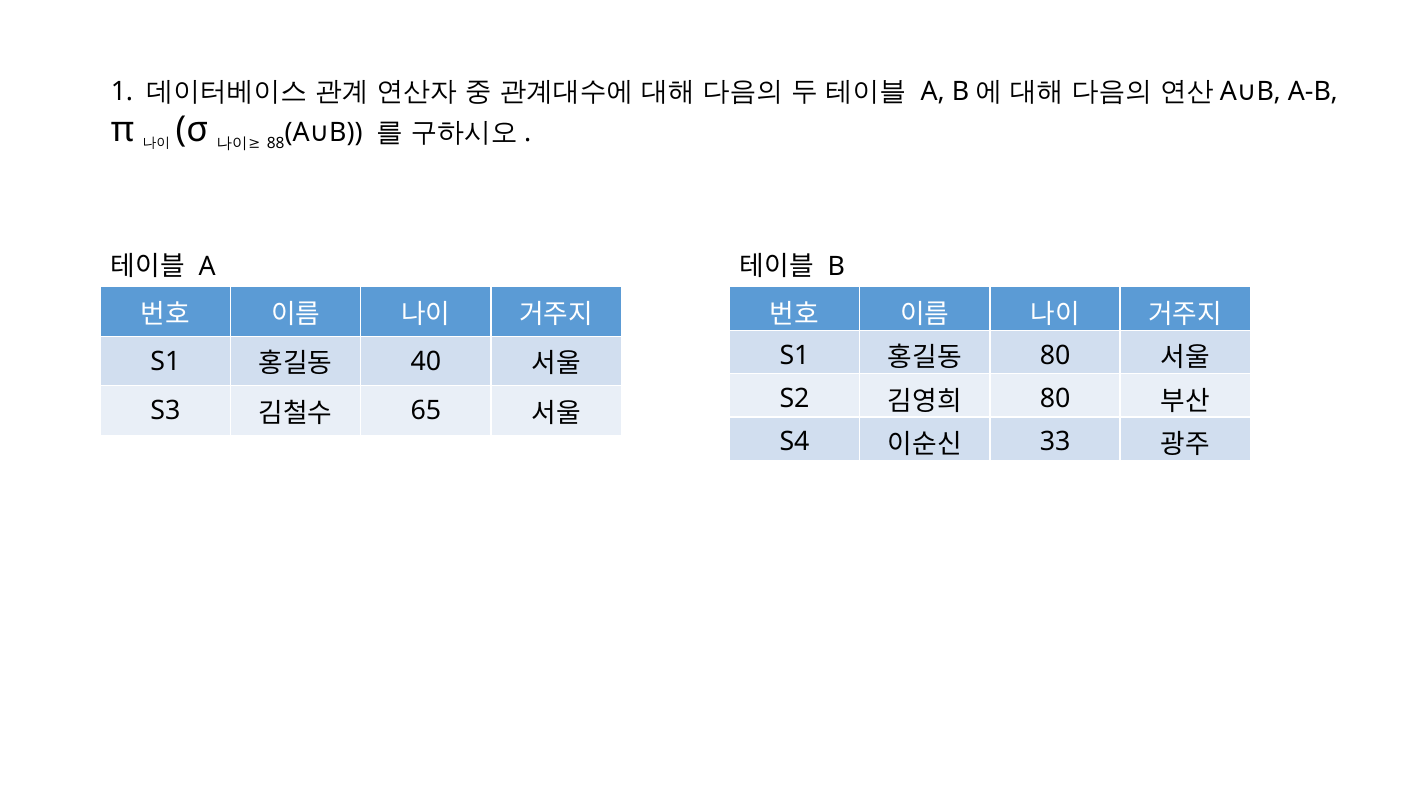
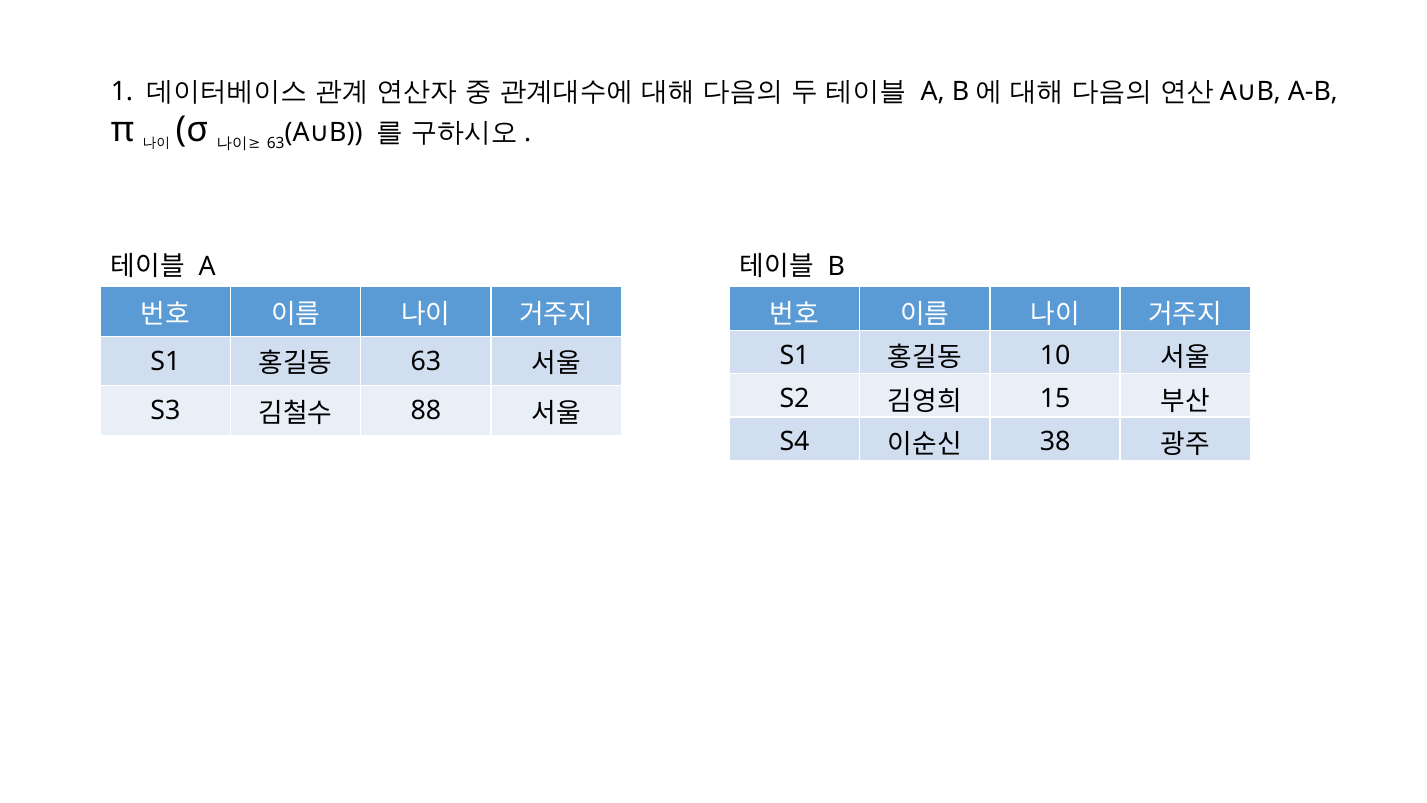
88 at (276, 143): 88 -> 63
80 at (1055, 355): 80 -> 10
40 at (426, 361): 40 -> 63
80 at (1055, 399): 80 -> 15
65: 65 -> 88
33: 33 -> 38
